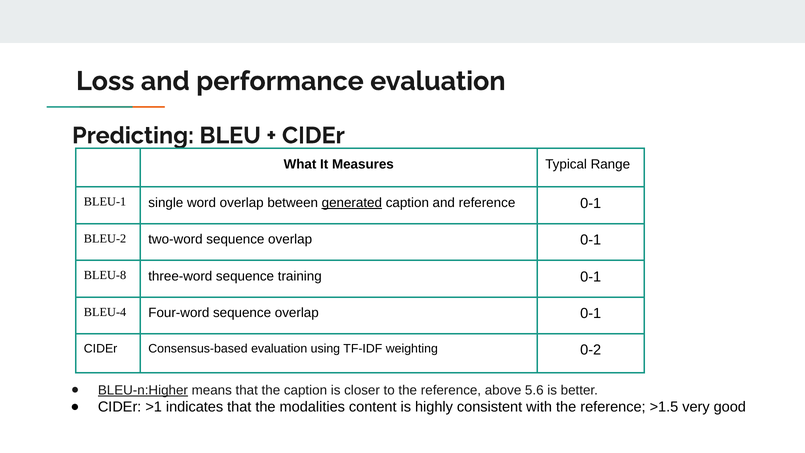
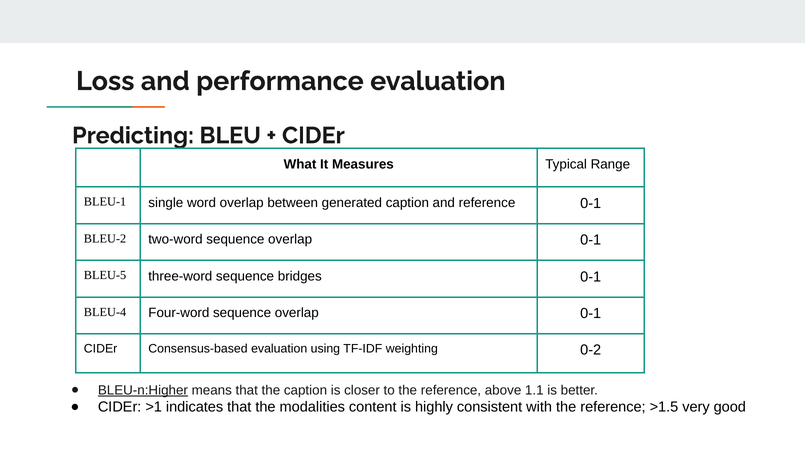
generated underline: present -> none
BLEU-8: BLEU-8 -> BLEU-5
training: training -> bridges
5.6: 5.6 -> 1.1
